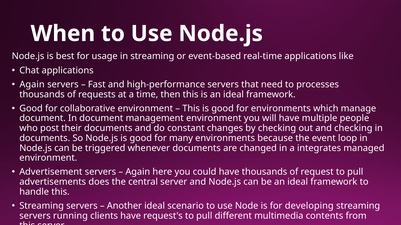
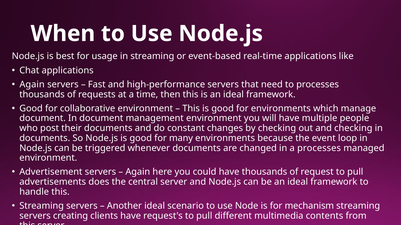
a integrates: integrates -> processes
developing: developing -> mechanism
running: running -> creating
